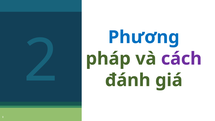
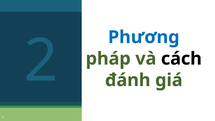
cách colour: purple -> black
